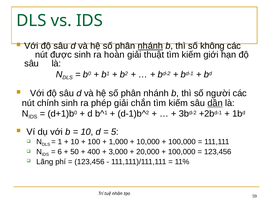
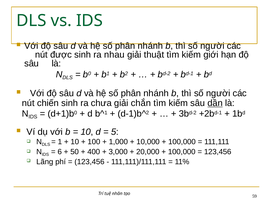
nhánh at (150, 46) underline: present -> none
không at (212, 46): không -> người
hoàn: hoàn -> nhau
chính: chính -> chiến
phép: phép -> chưa
